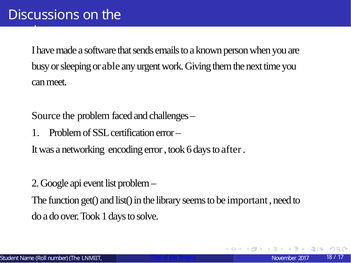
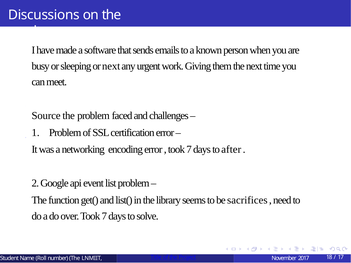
or able: able -> next
6 at (189, 150): 6 -> 7
important: important -> sacrifices
over Took 1: 1 -> 7
